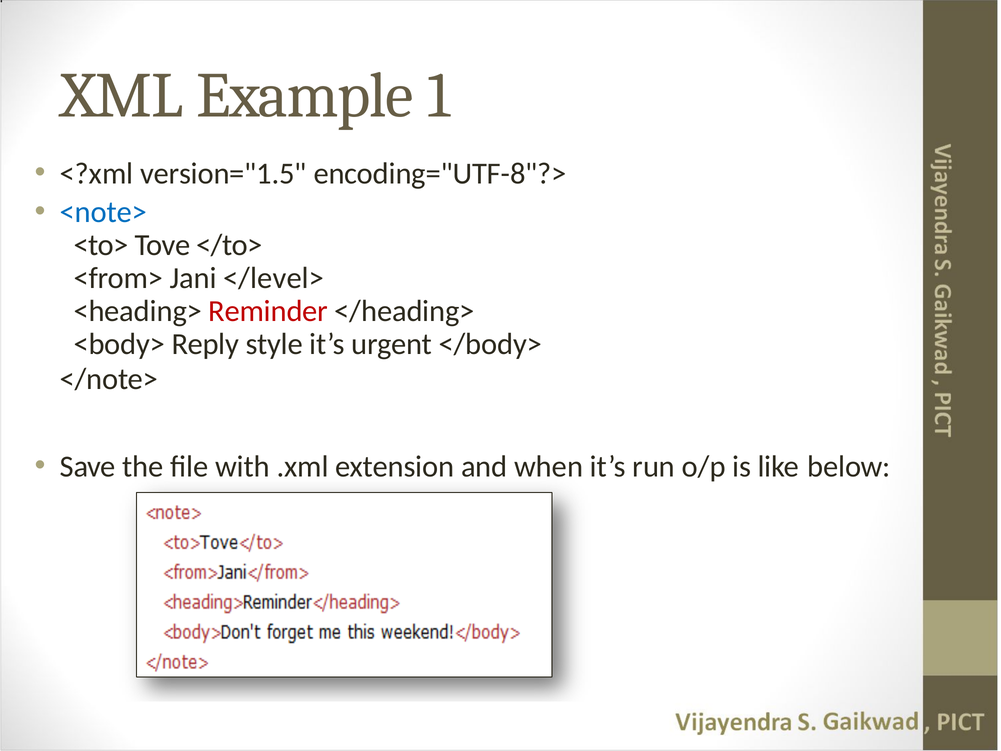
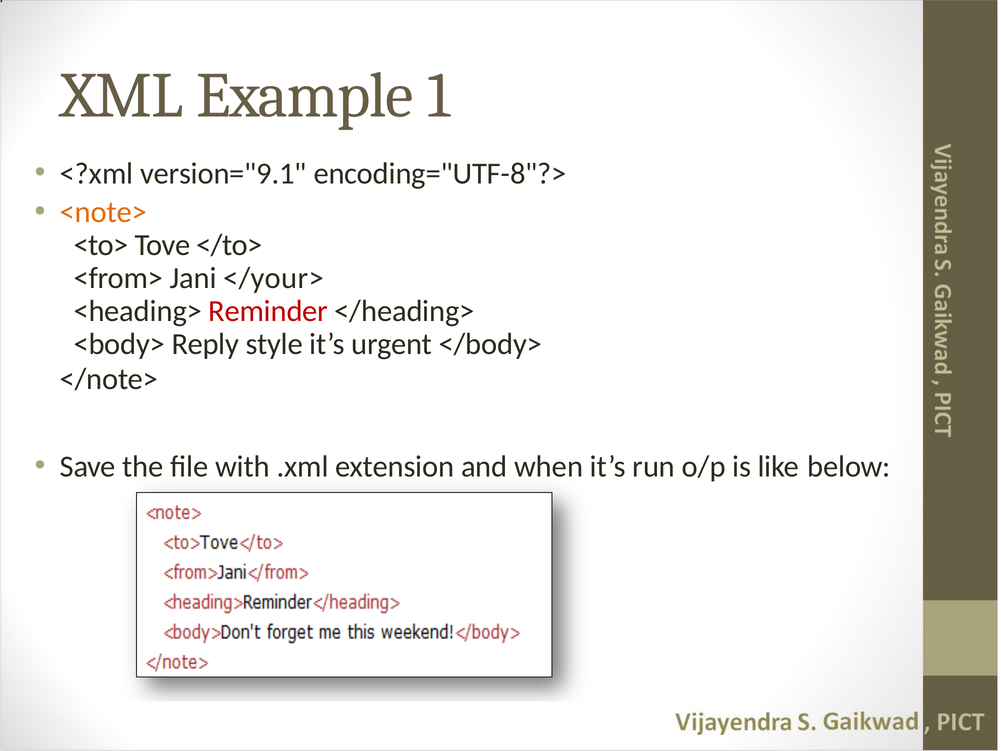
version="1.5: version="1.5 -> version="9.1
<note> colour: blue -> orange
</level>: </level> -> </your>
